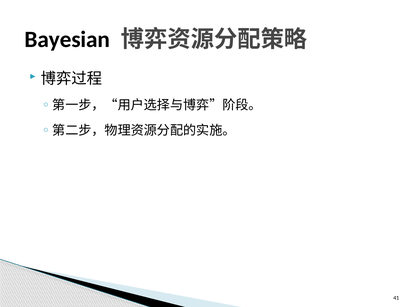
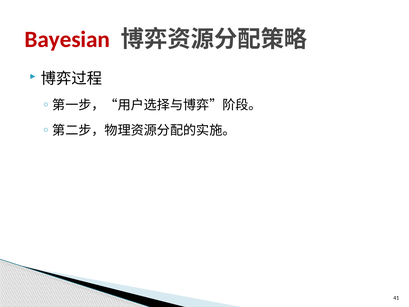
Bayesian colour: black -> red
